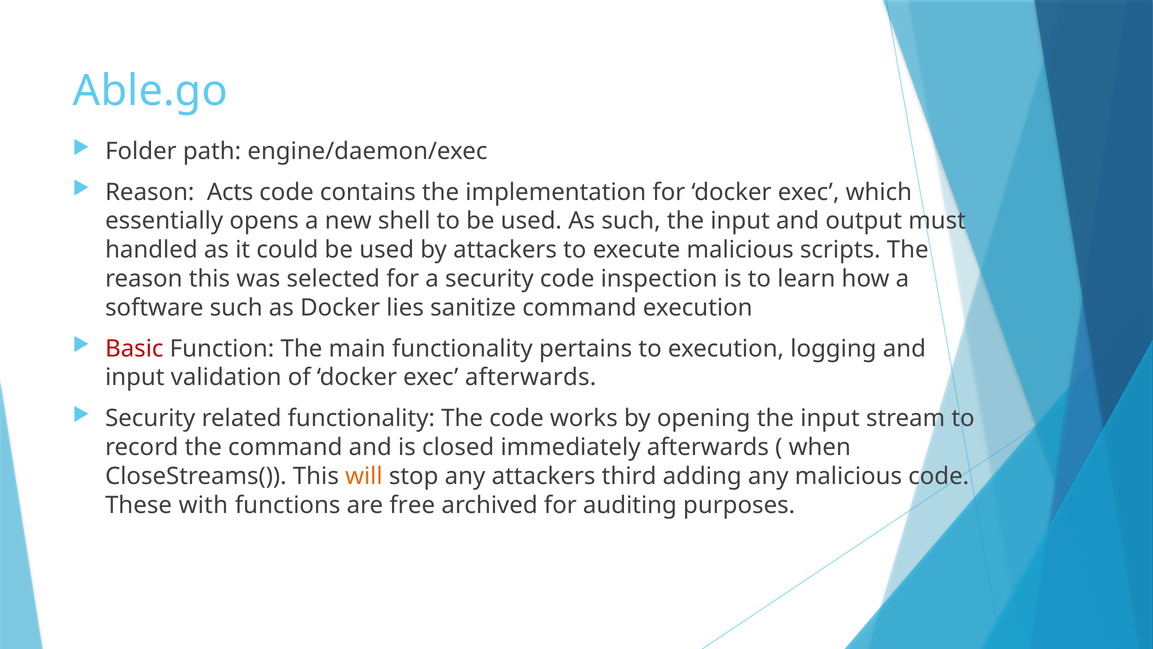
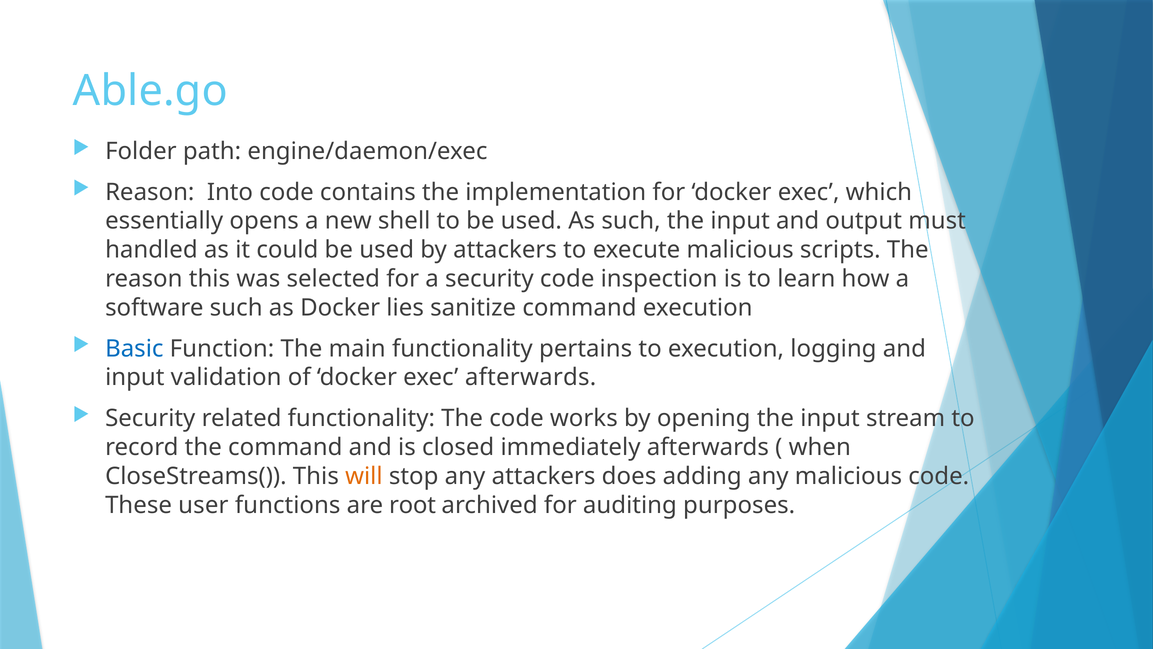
Acts: Acts -> Into
Basic colour: red -> blue
third: third -> does
with: with -> user
free: free -> root
